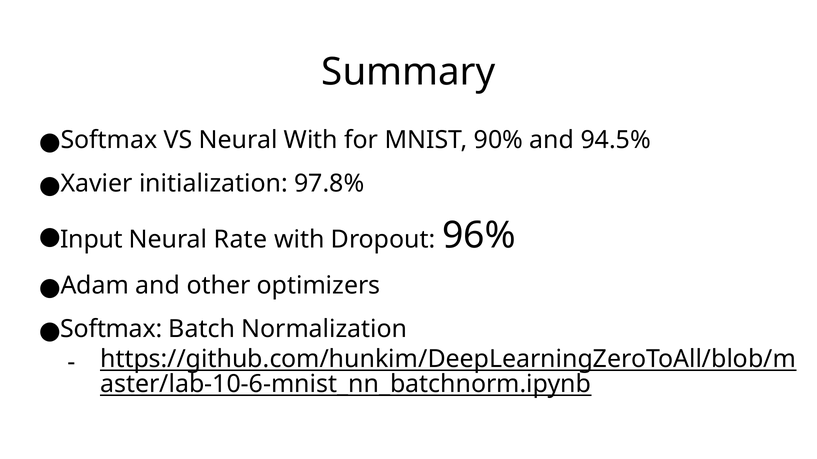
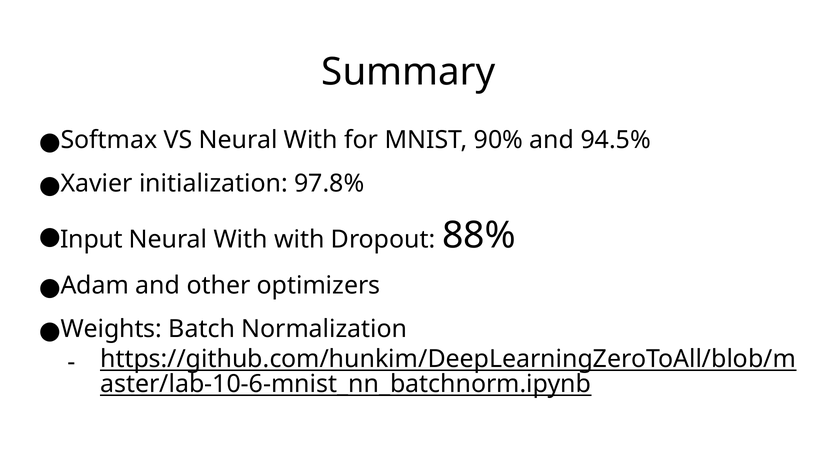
Rate at (240, 240): Rate -> With
96%: 96% -> 88%
Softmax at (111, 329): Softmax -> Weights
